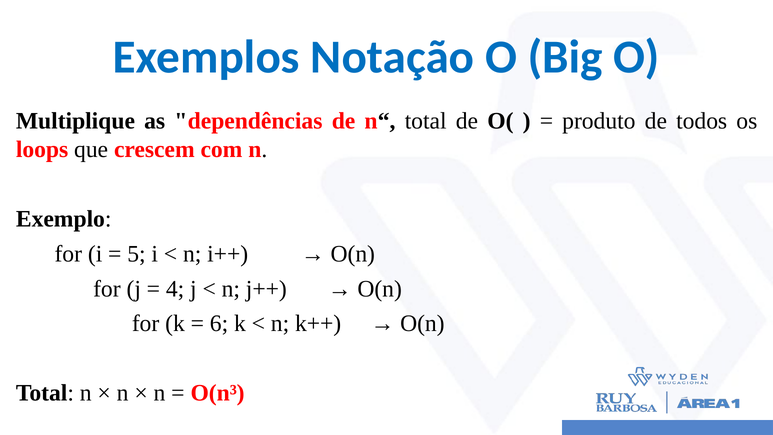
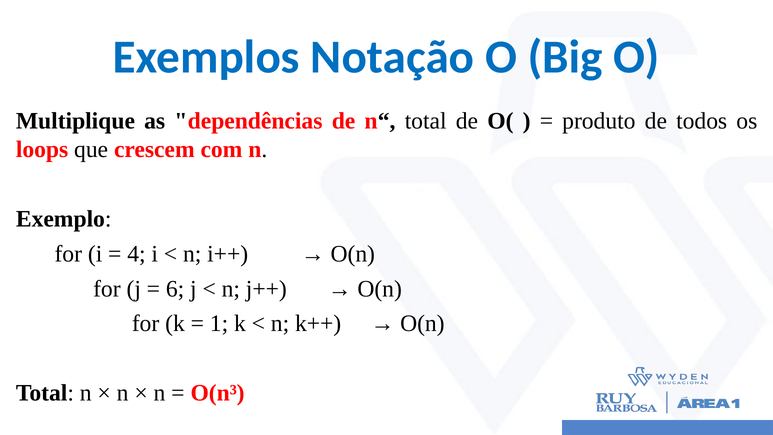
5: 5 -> 4
4: 4 -> 6
6: 6 -> 1
